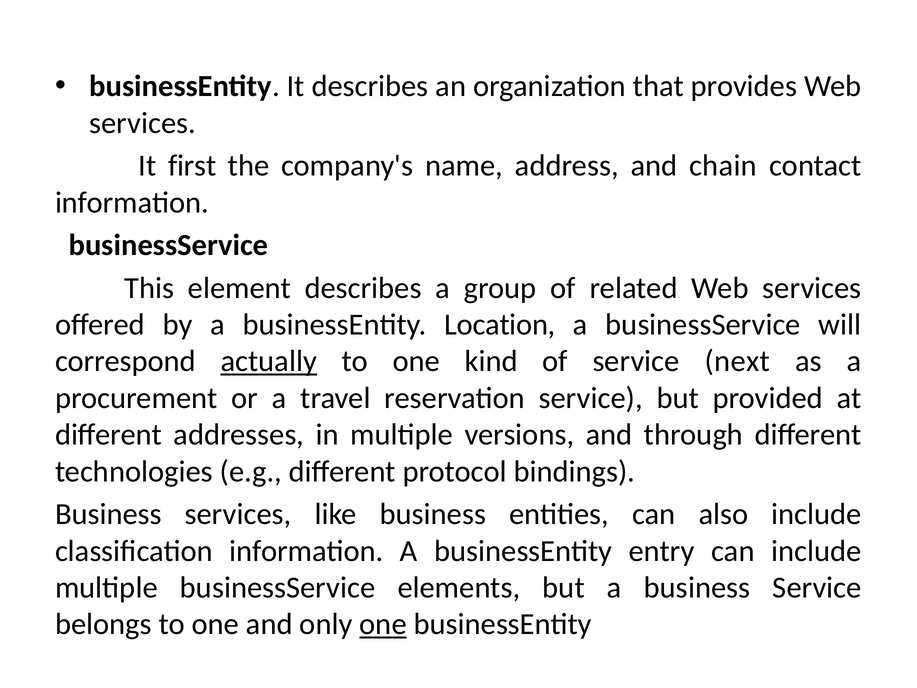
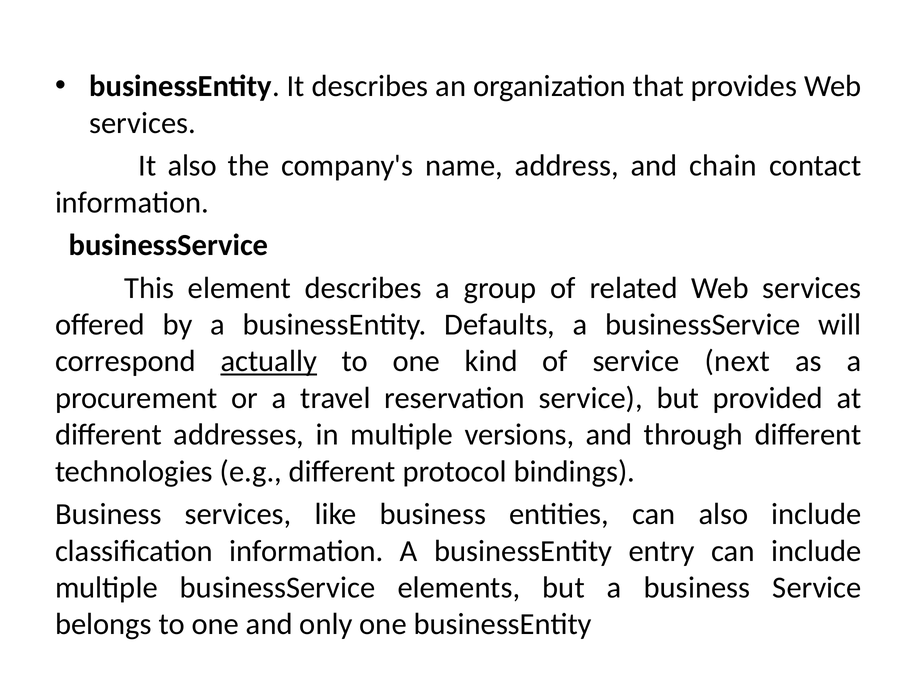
It first: first -> also
Location: Location -> Defaults
one at (383, 624) underline: present -> none
